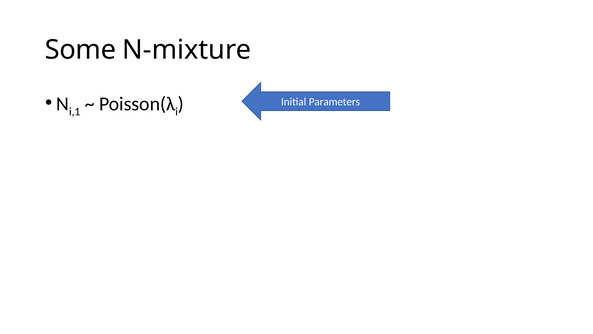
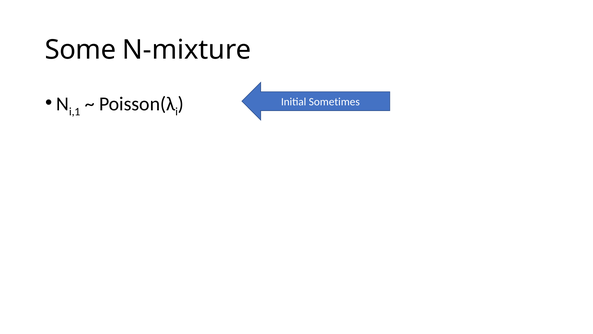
Parameters: Parameters -> Sometimes
